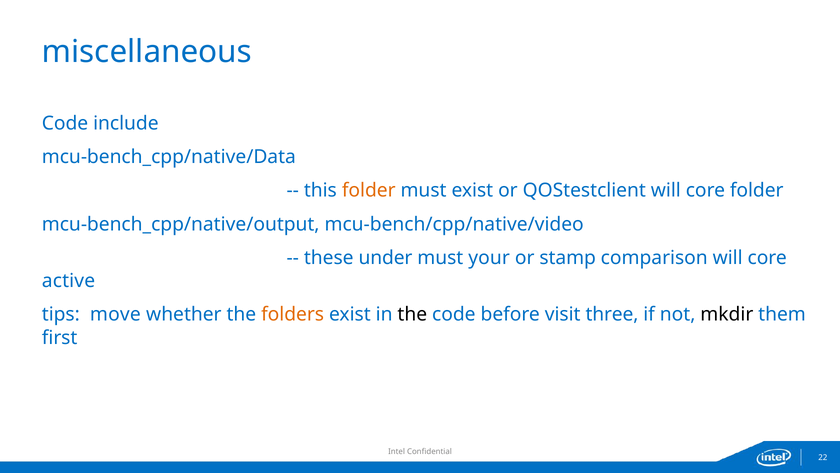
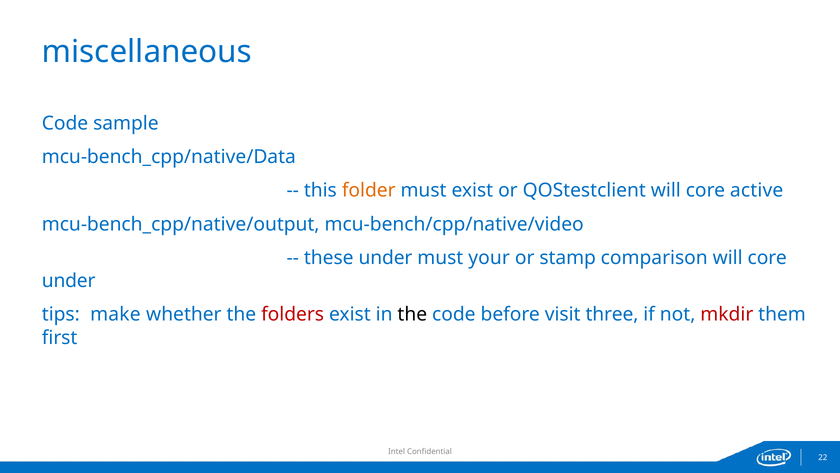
include: include -> sample
core folder: folder -> active
active at (68, 281): active -> under
move: move -> make
folders colour: orange -> red
mkdir colour: black -> red
